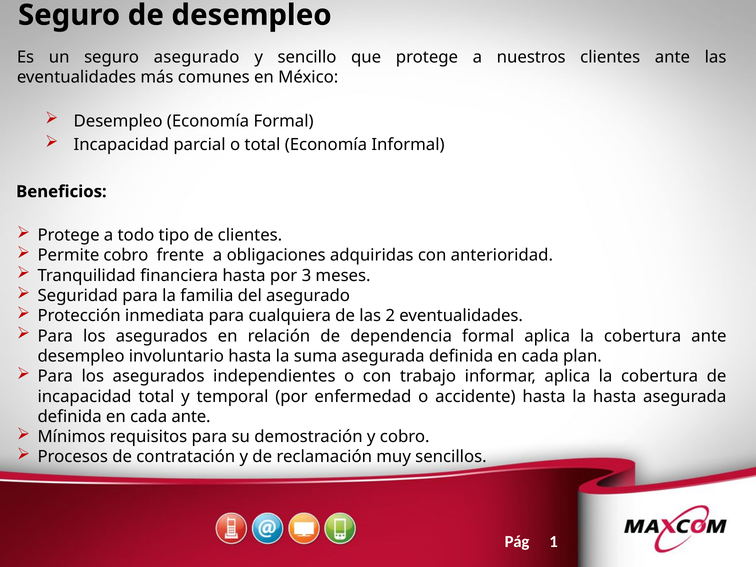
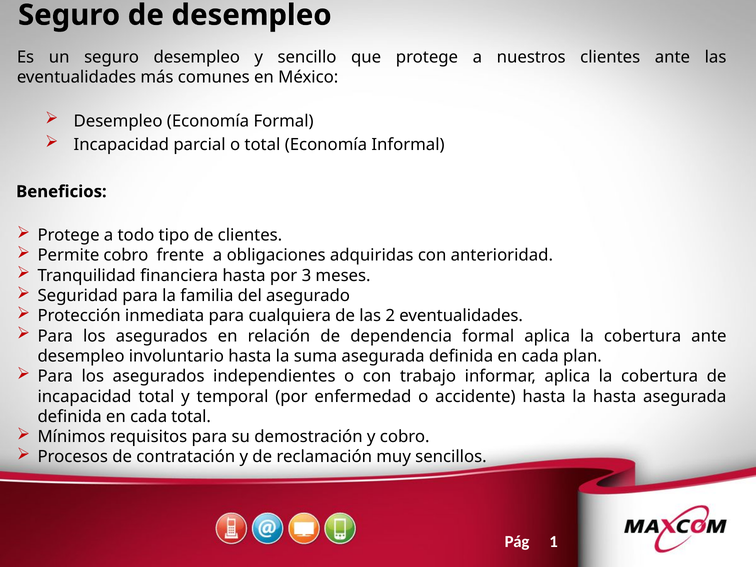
seguro asegurado: asegurado -> desempleo
cada ante: ante -> total
